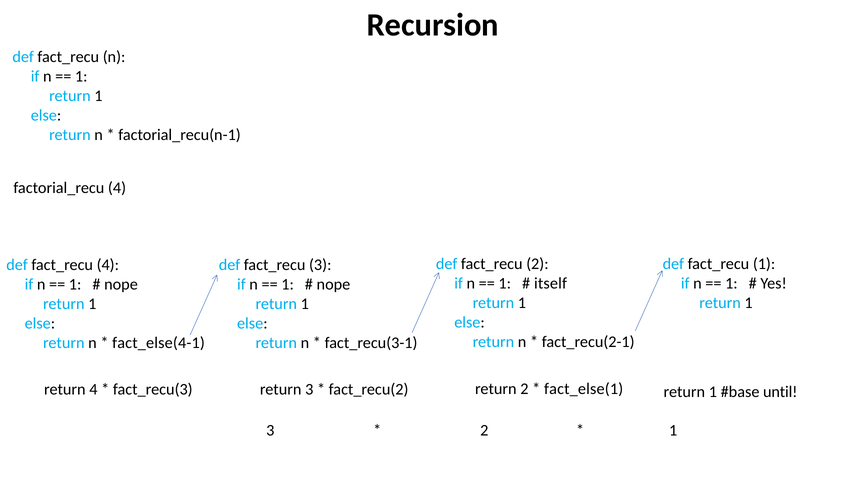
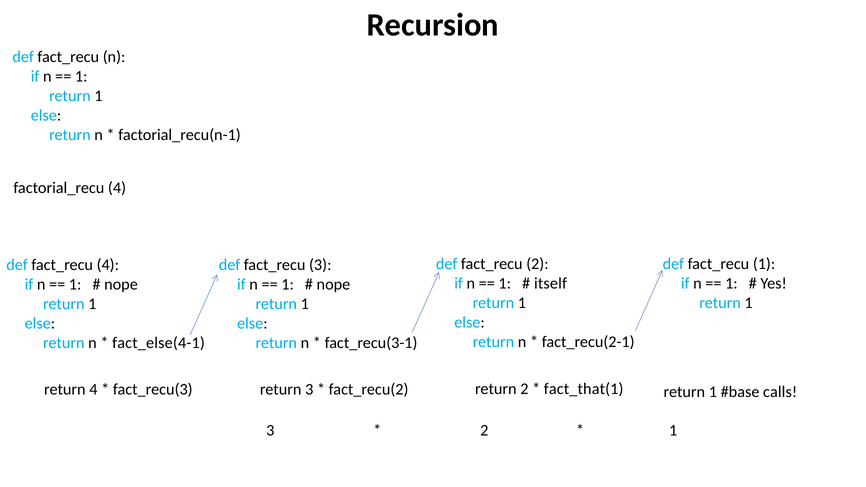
fact_else(1: fact_else(1 -> fact_that(1
until: until -> calls
